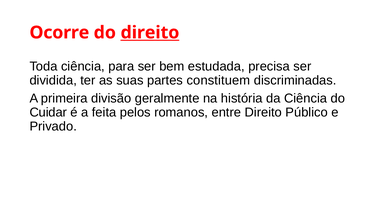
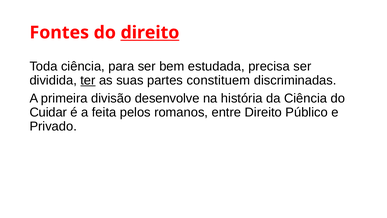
Ocorre: Ocorre -> Fontes
ter underline: none -> present
geralmente: geralmente -> desenvolve
